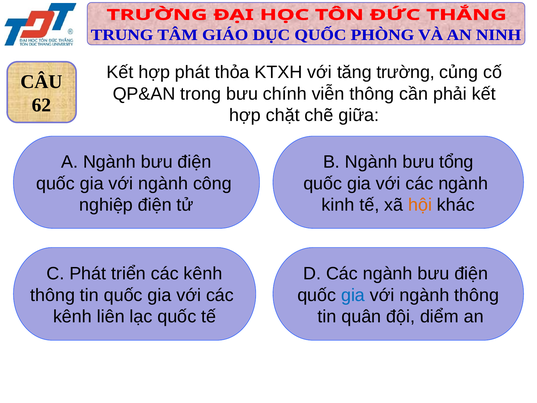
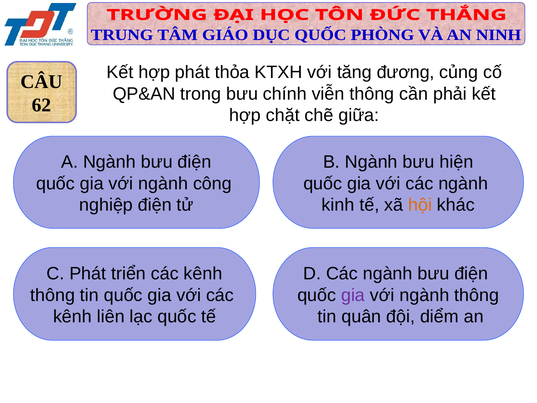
trường: trường -> đương
tổng: tổng -> hiện
gia at (353, 295) colour: blue -> purple
